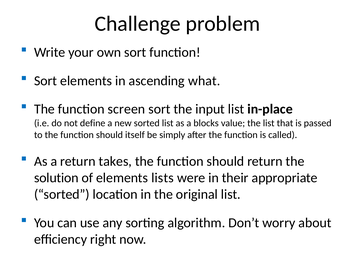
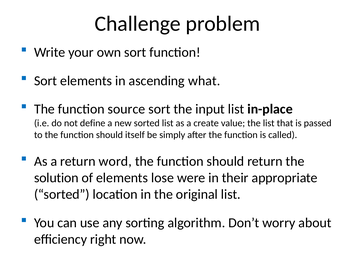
screen: screen -> source
blocks: blocks -> create
takes: takes -> word
lists: lists -> lose
